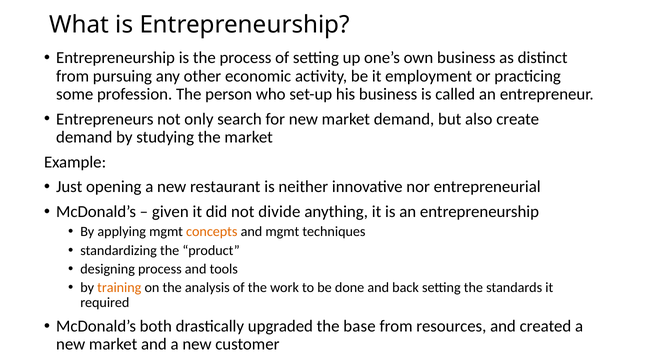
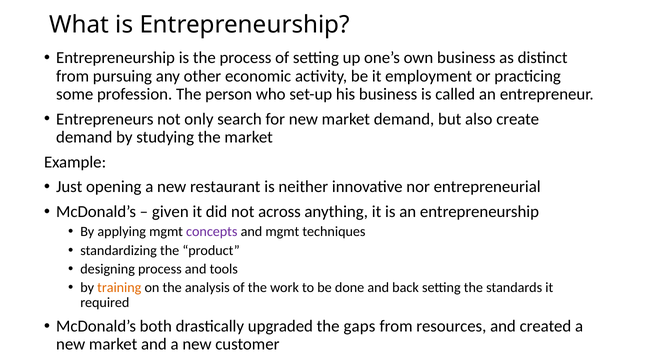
divide: divide -> across
concepts colour: orange -> purple
base: base -> gaps
